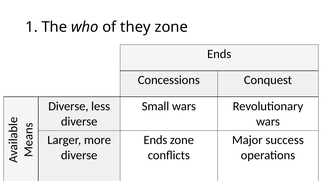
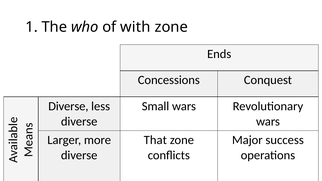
they: they -> with
Ends at (155, 140): Ends -> That
